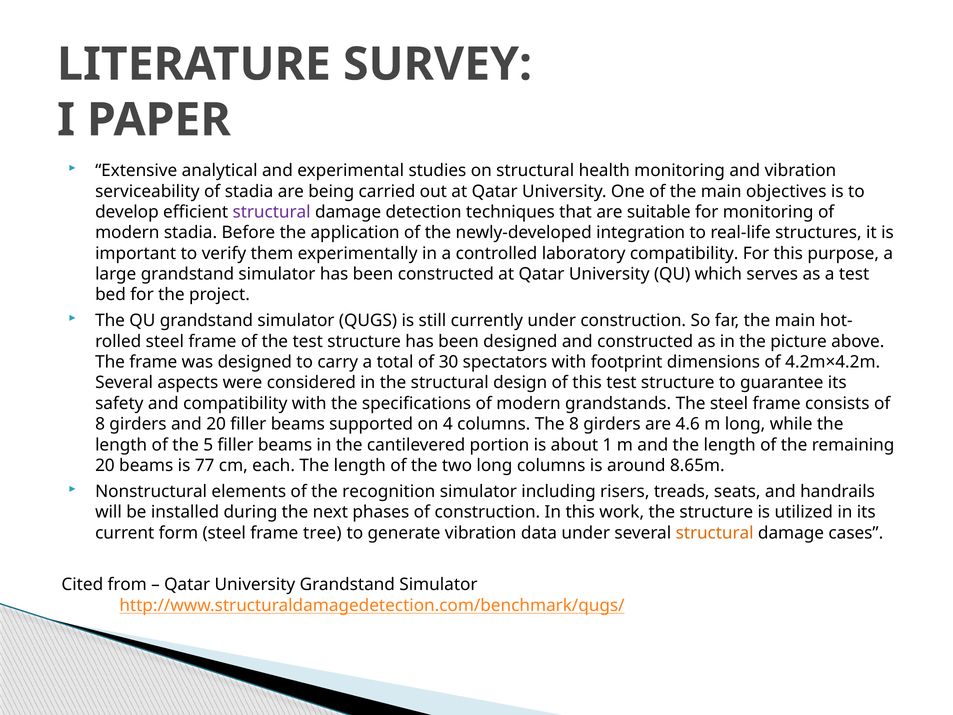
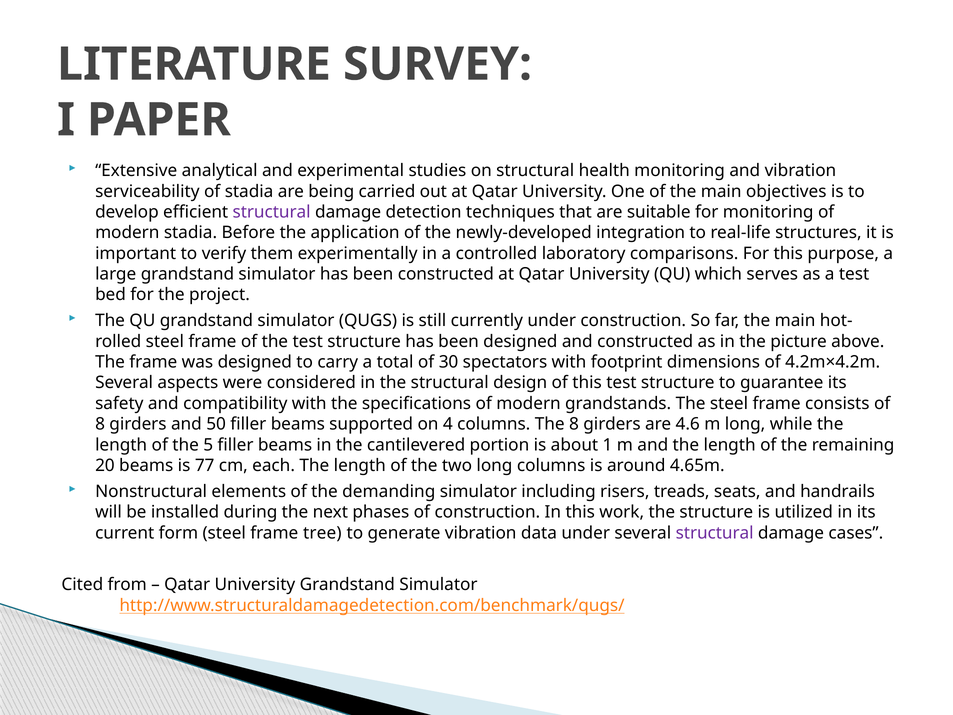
laboratory compatibility: compatibility -> comparisons
and 20: 20 -> 50
8.65m: 8.65m -> 4.65m
recognition: recognition -> demanding
structural at (715, 533) colour: orange -> purple
